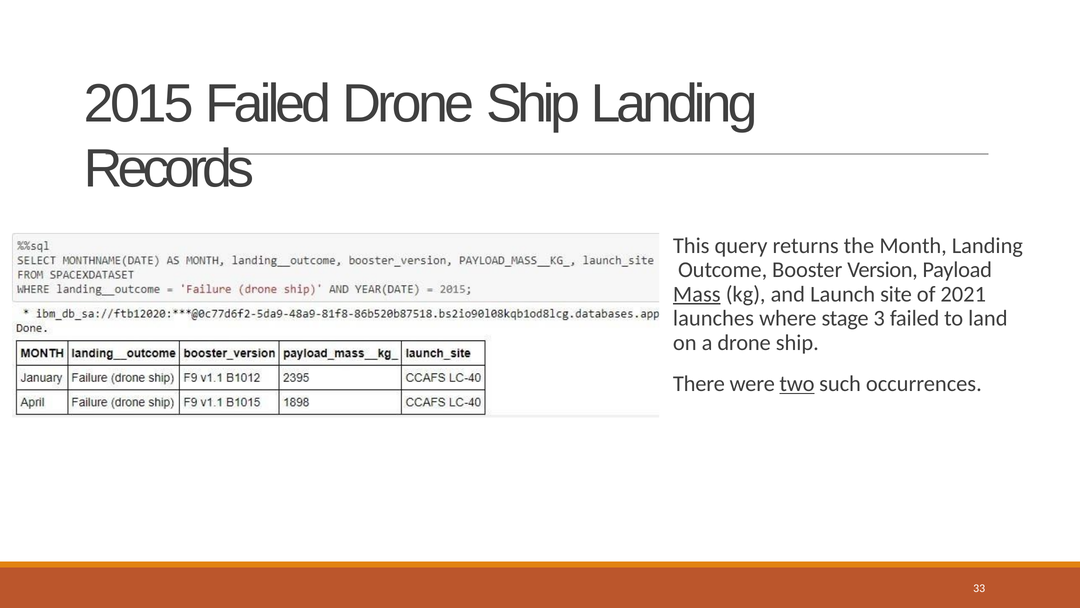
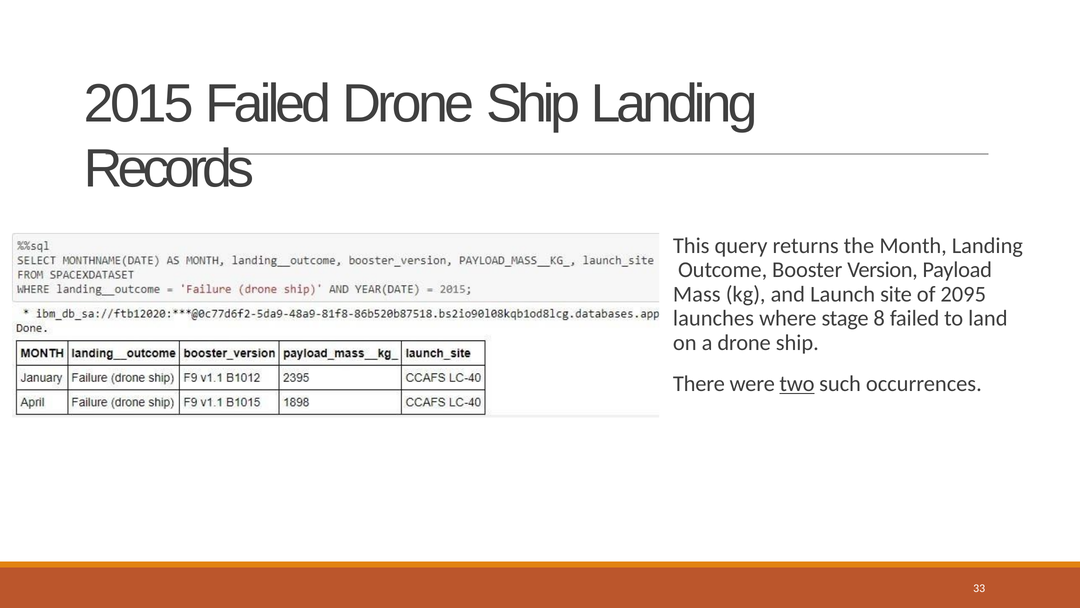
Mass underline: present -> none
2021: 2021 -> 2095
3: 3 -> 8
